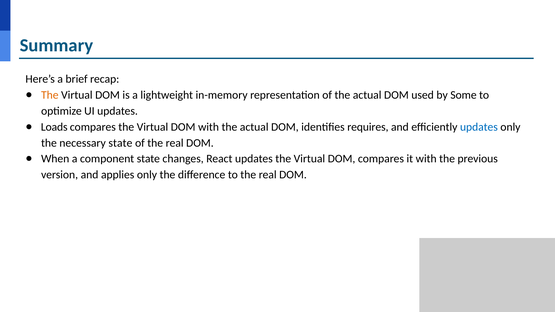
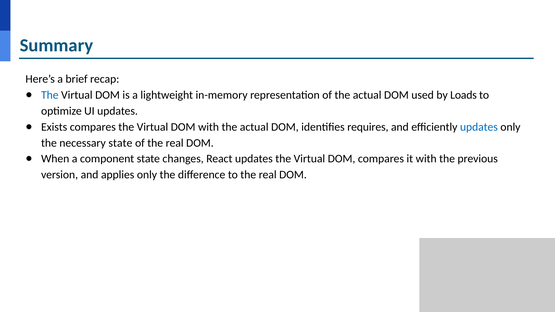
The at (50, 95) colour: orange -> blue
Some: Some -> Loads
Loads: Loads -> Exists
